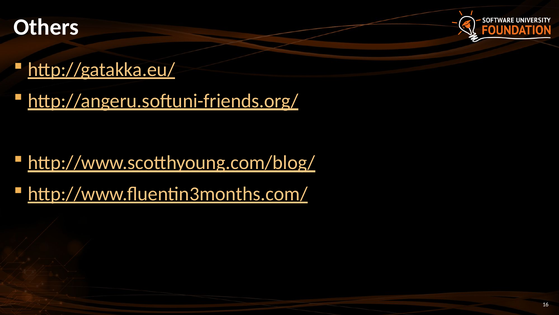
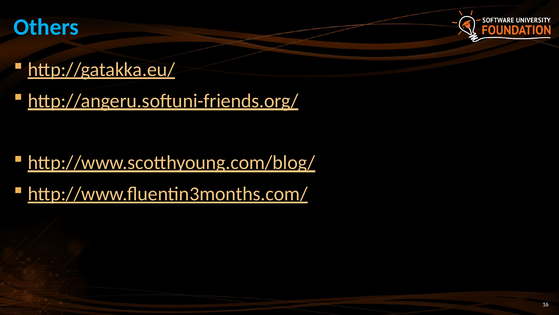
Others colour: white -> light blue
